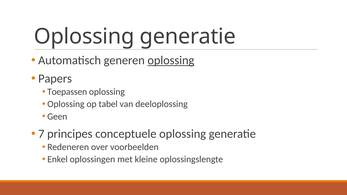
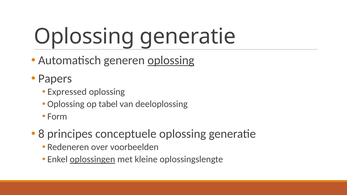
Toepassen: Toepassen -> Expressed
Geen: Geen -> Form
7: 7 -> 8
oplossingen underline: none -> present
